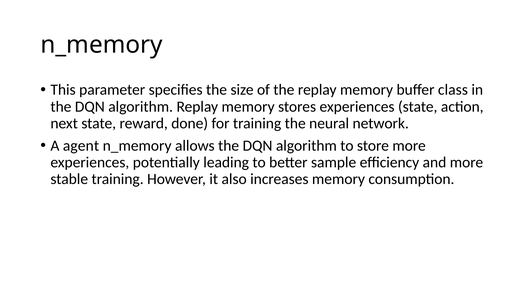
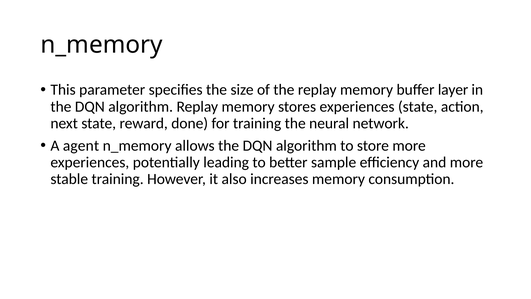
class: class -> layer
